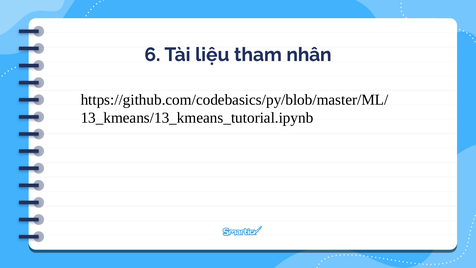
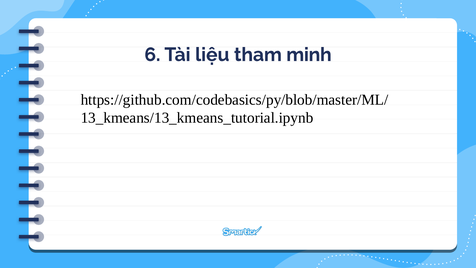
nhân: nhân -> minh
